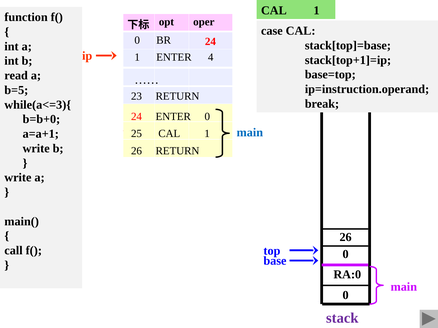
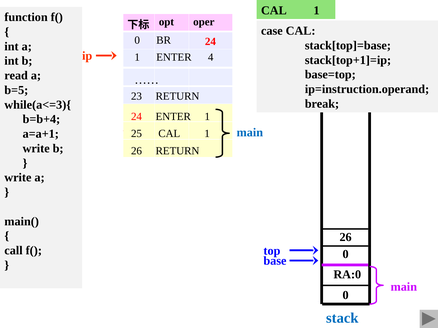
ENTER 0: 0 -> 1
b=b+0: b=b+0 -> b=b+4
stack colour: purple -> blue
